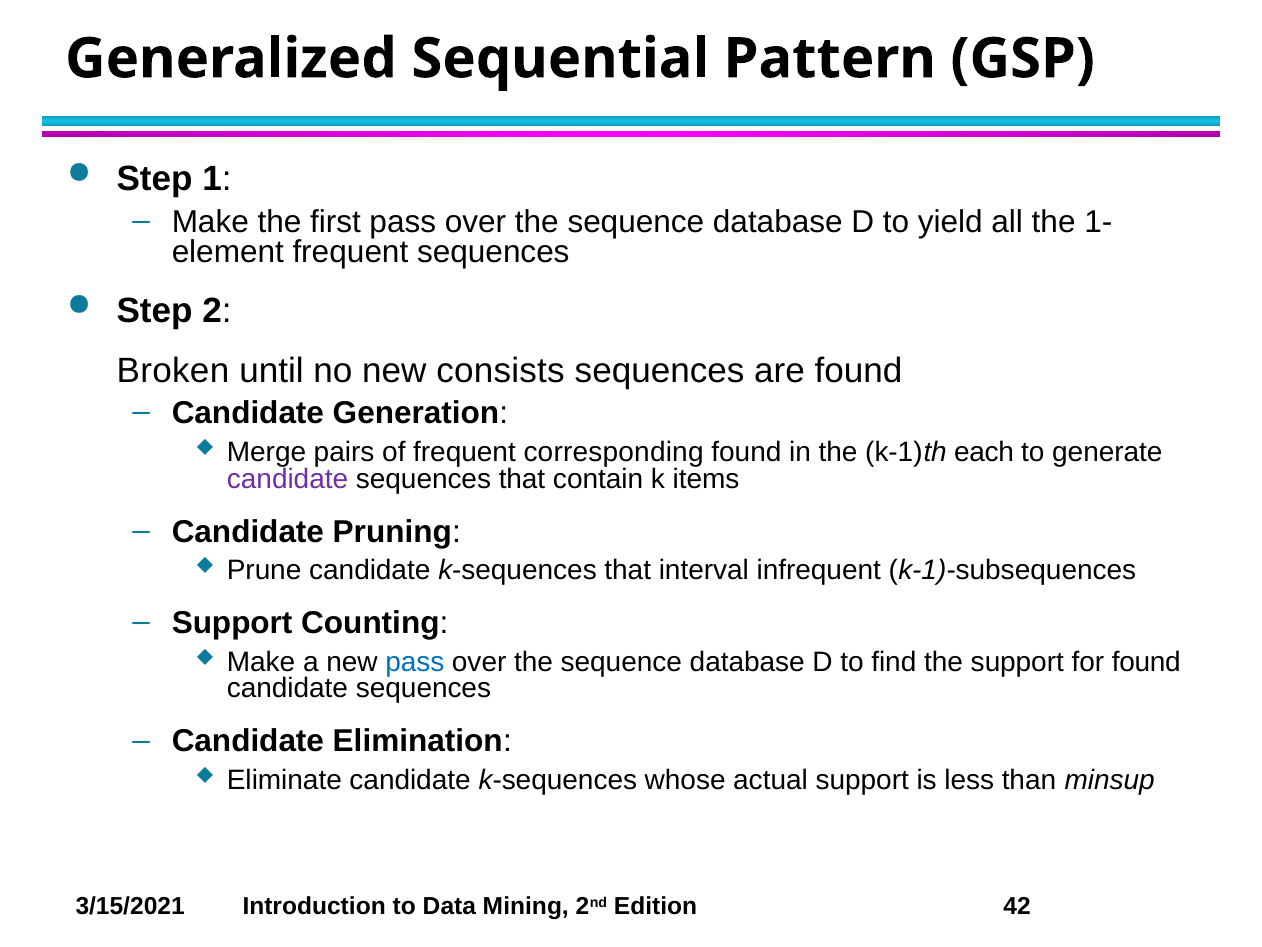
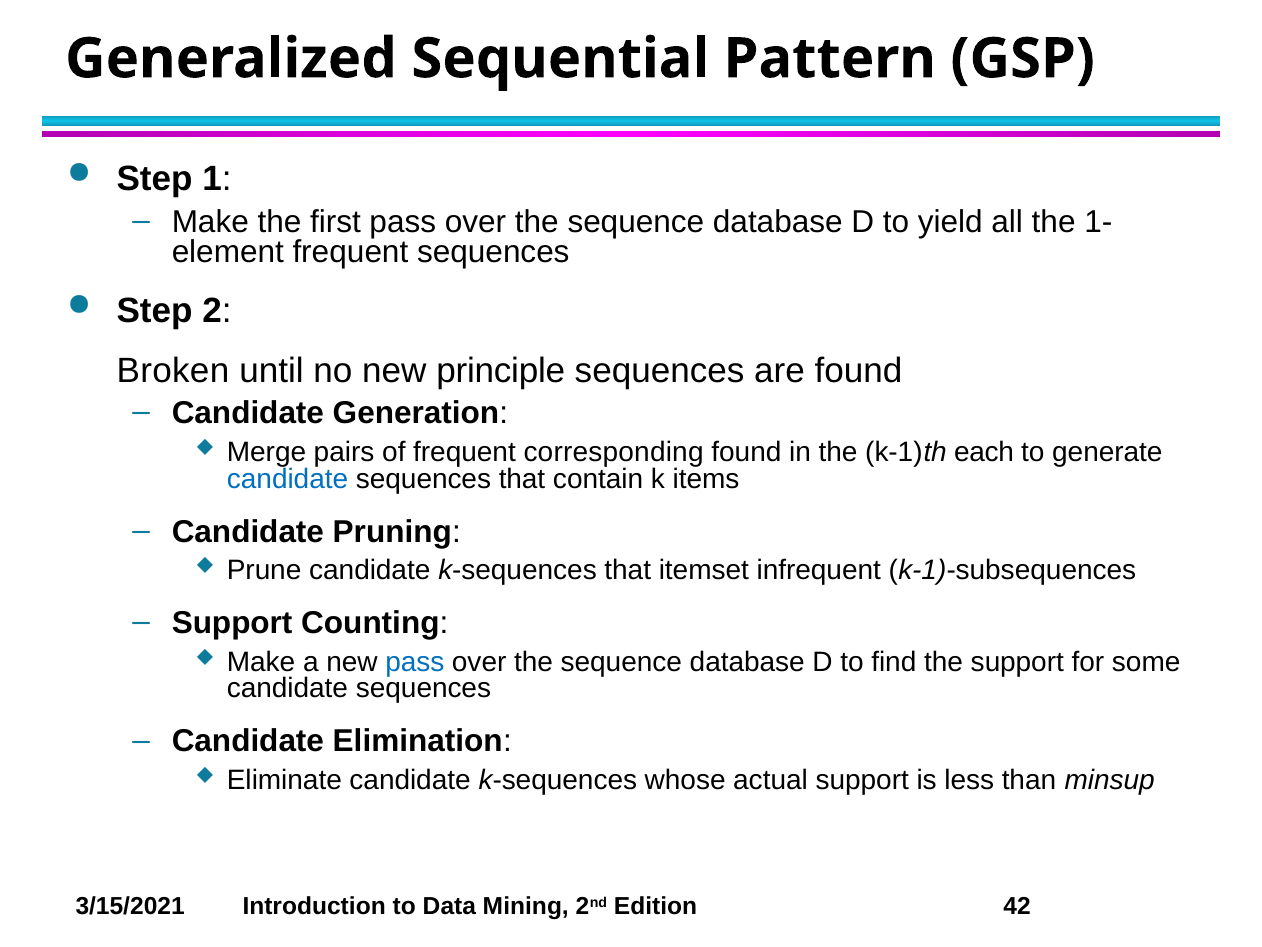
consists: consists -> principle
candidate at (288, 479) colour: purple -> blue
interval: interval -> itemset
for found: found -> some
